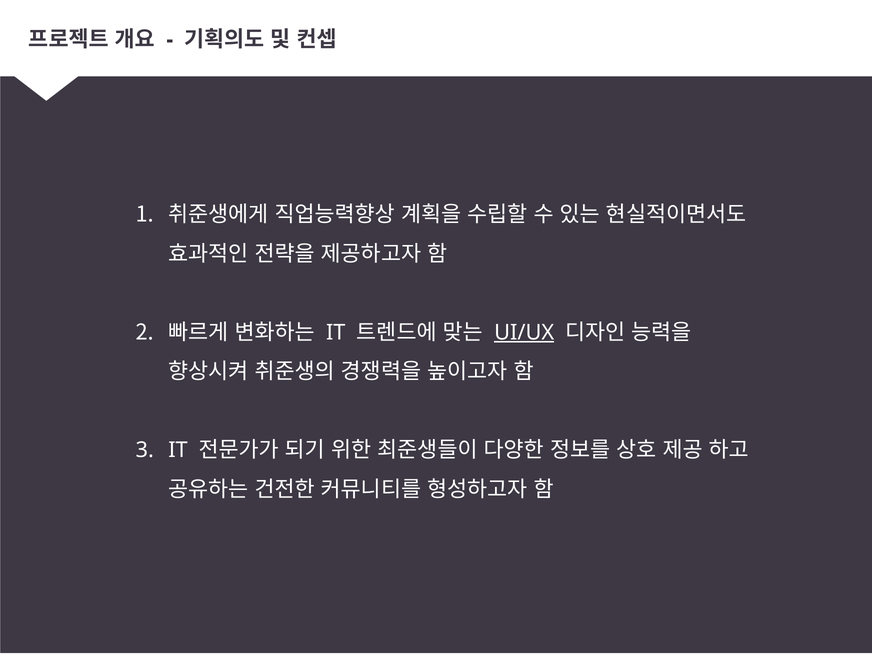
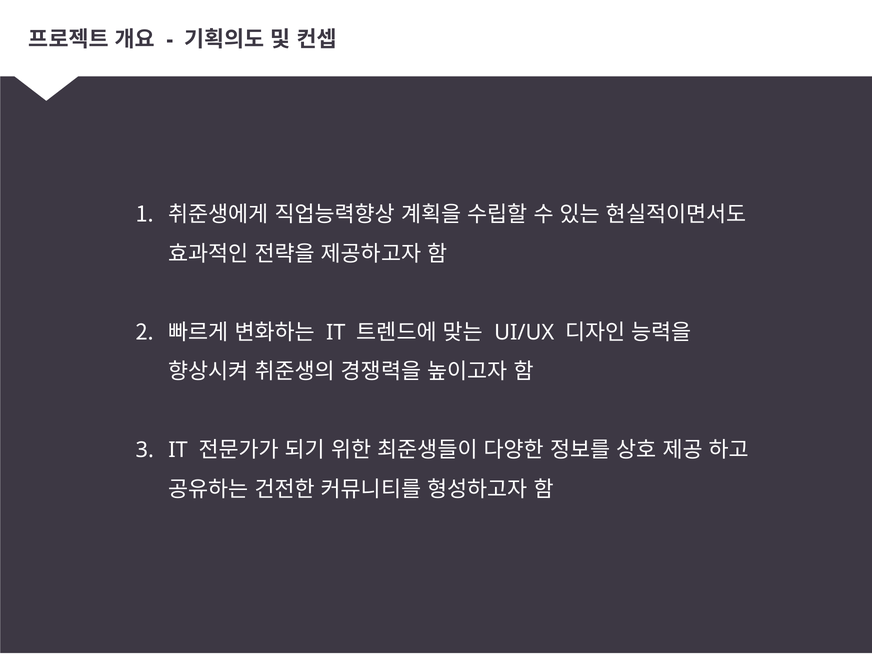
UI/UX underline: present -> none
